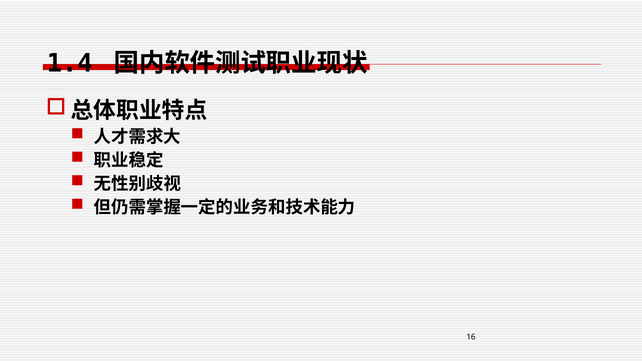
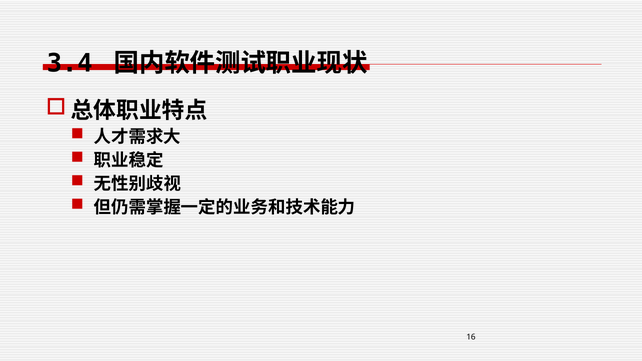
1.4: 1.4 -> 3.4
